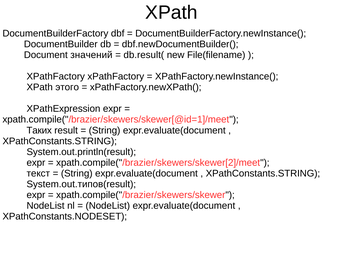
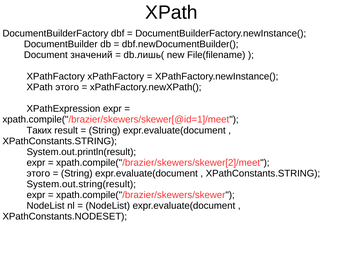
db.result(: db.result( -> db.лишь(
текст at (38, 173): текст -> этого
System.out.типов(result: System.out.типов(result -> System.out.string(result
